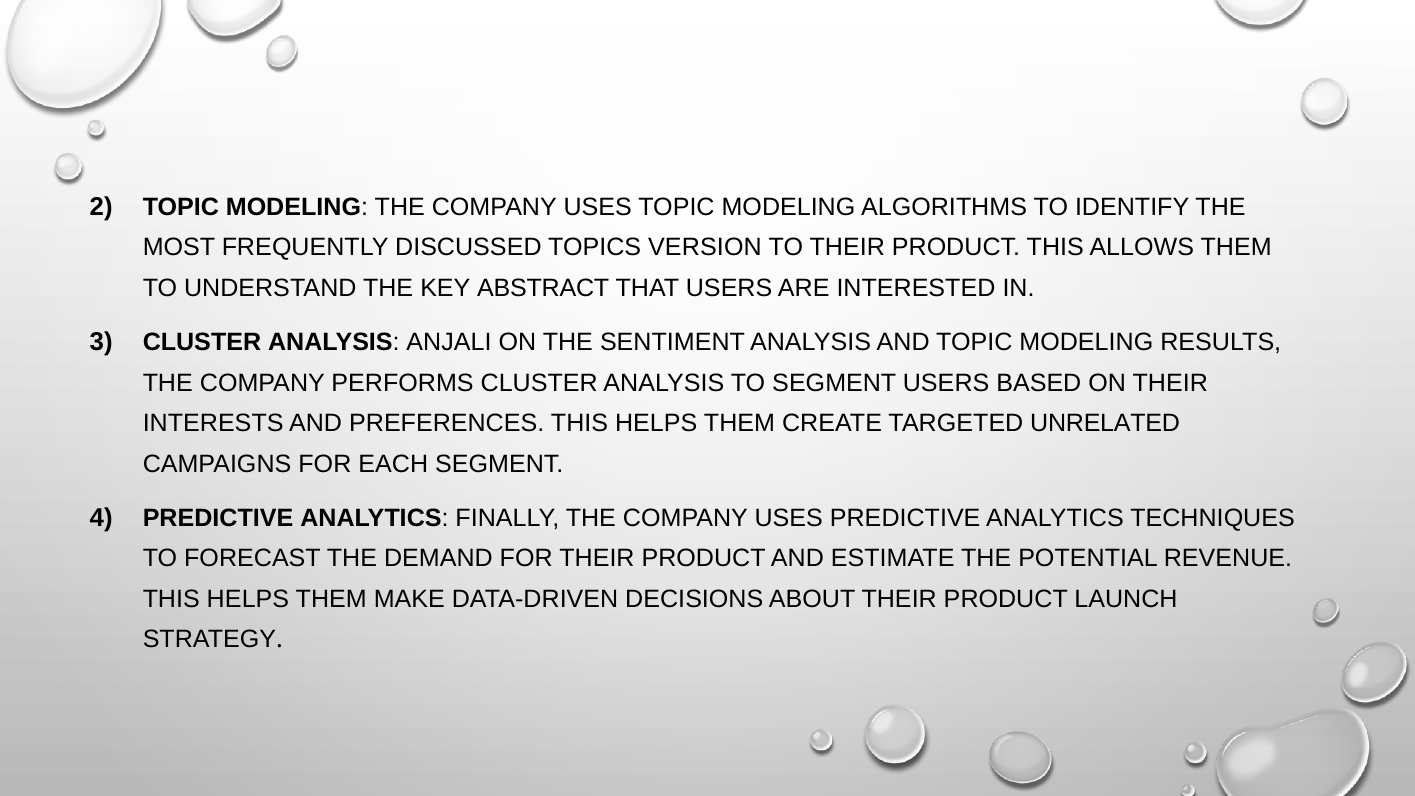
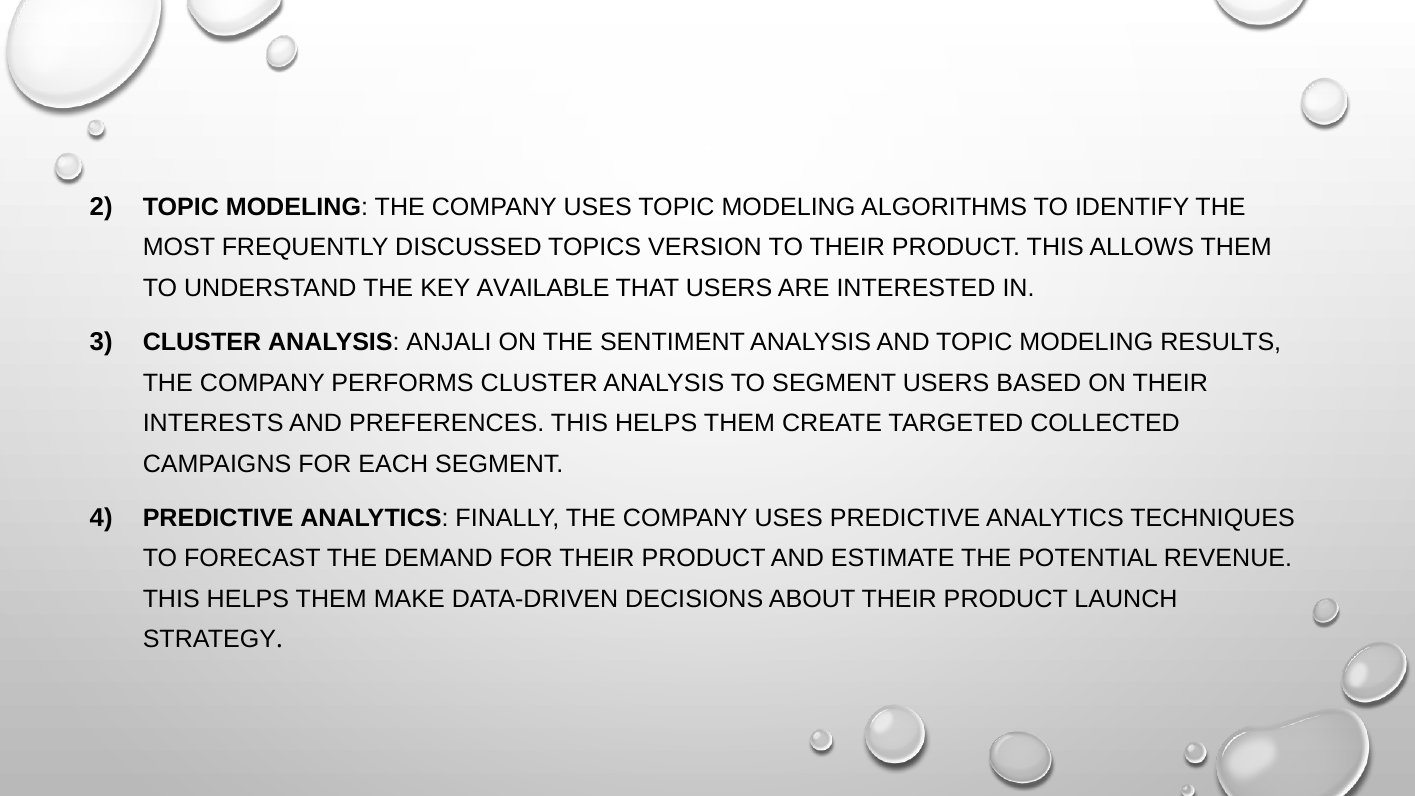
ABSTRACT: ABSTRACT -> AVAILABLE
UNRELATED: UNRELATED -> COLLECTED
